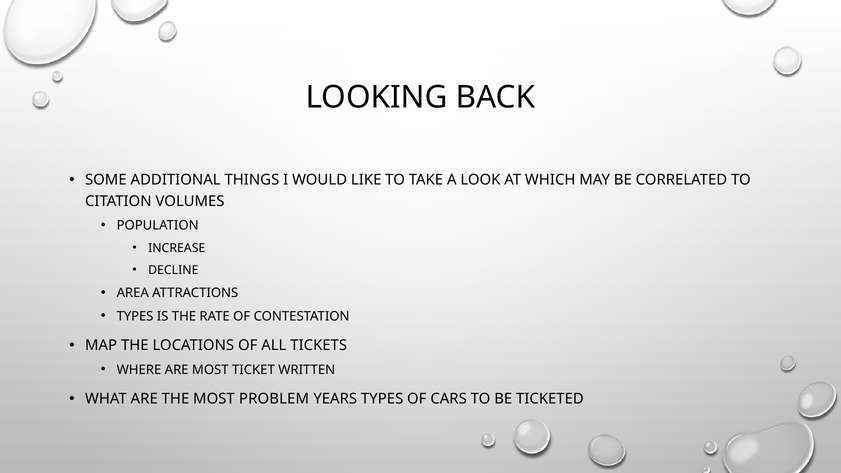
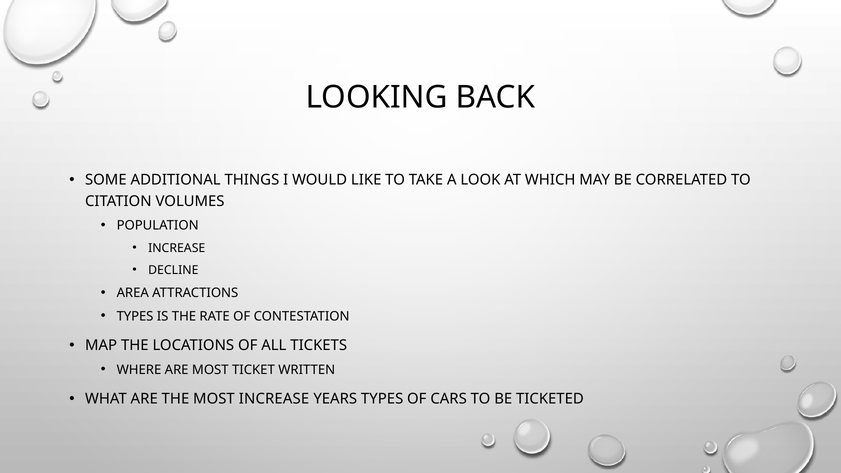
MOST PROBLEM: PROBLEM -> INCREASE
